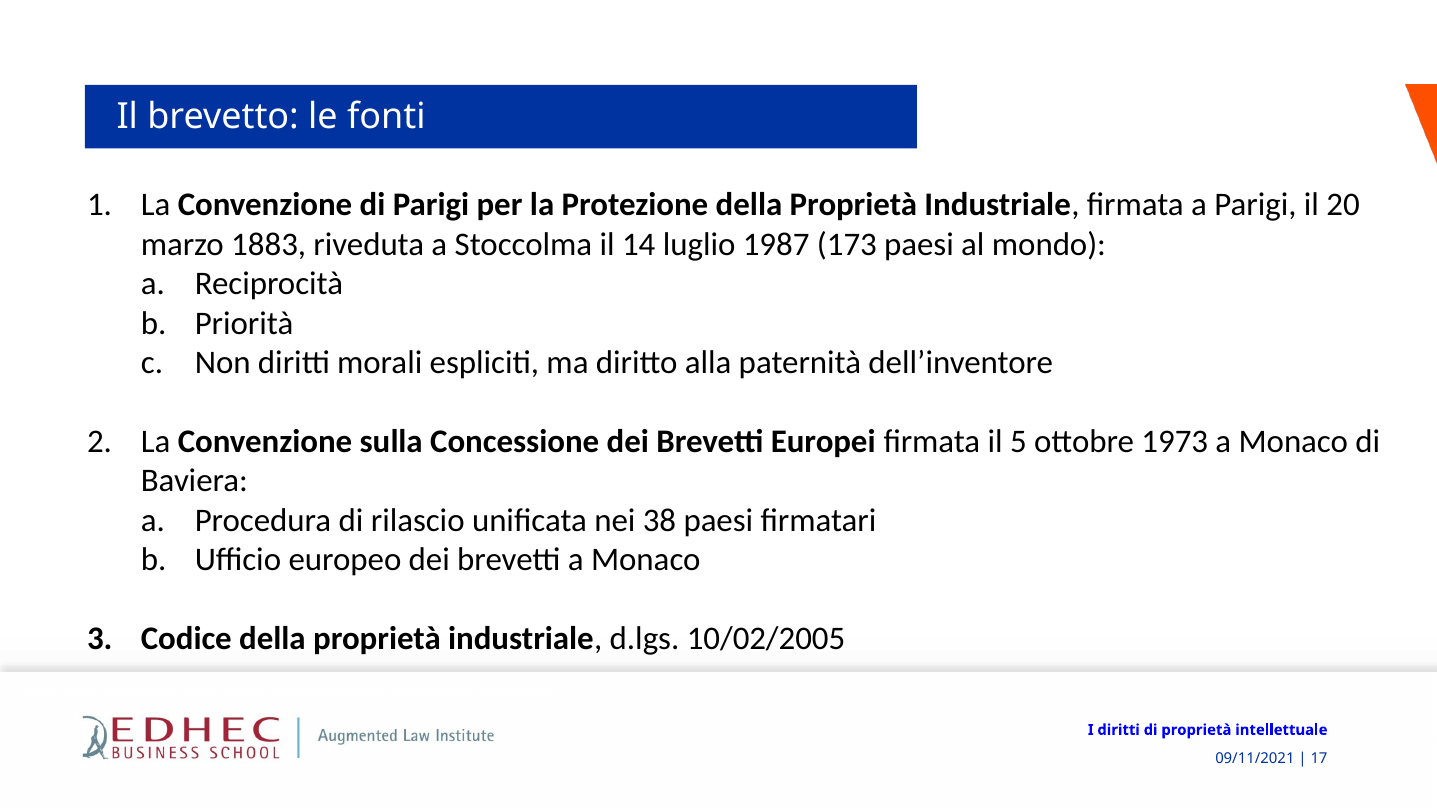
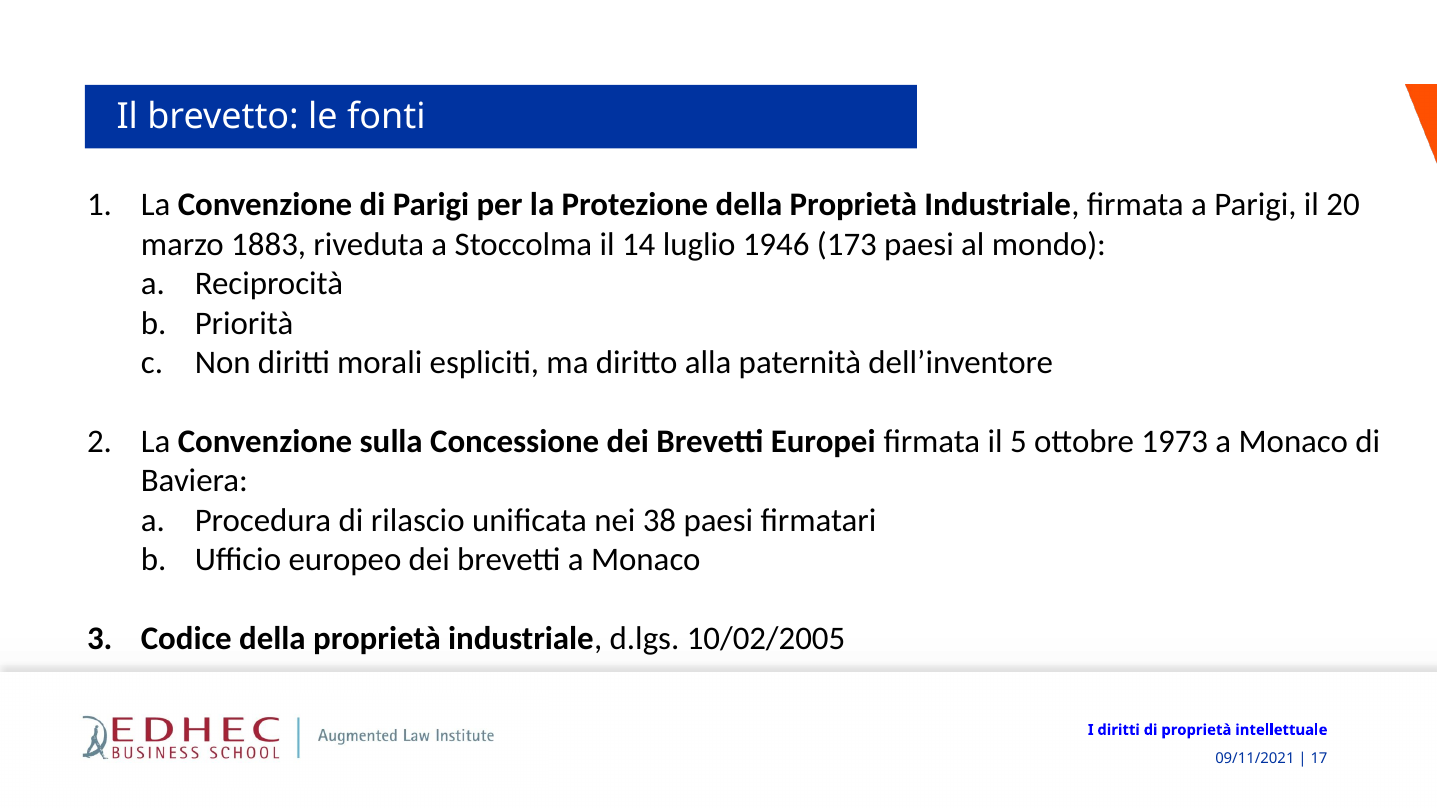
1987: 1987 -> 1946
